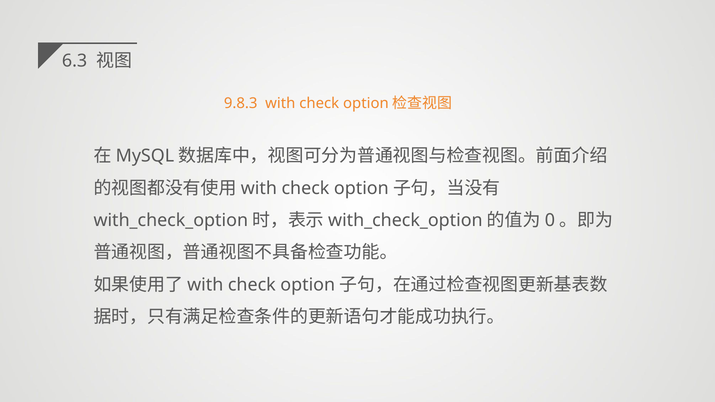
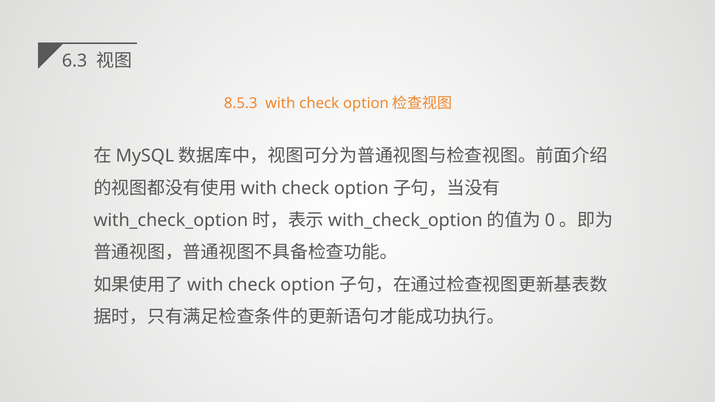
9.8.3: 9.8.3 -> 8.5.3
